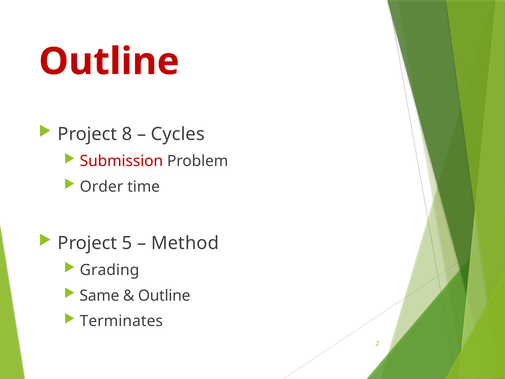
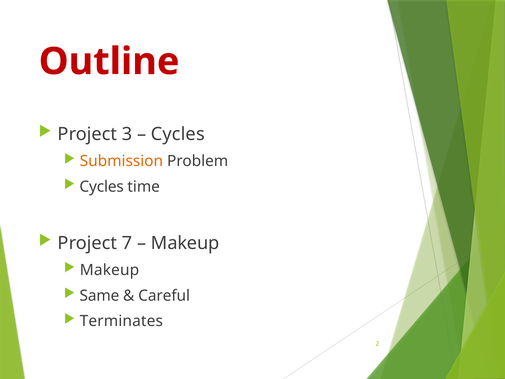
8: 8 -> 3
Submission colour: red -> orange
Order at (101, 187): Order -> Cycles
5: 5 -> 7
Method at (185, 243): Method -> Makeup
Grading at (110, 270): Grading -> Makeup
Outline at (164, 295): Outline -> Careful
